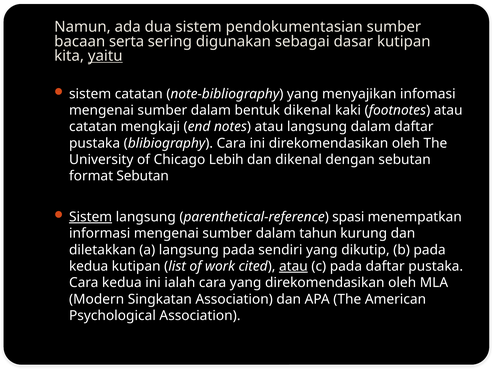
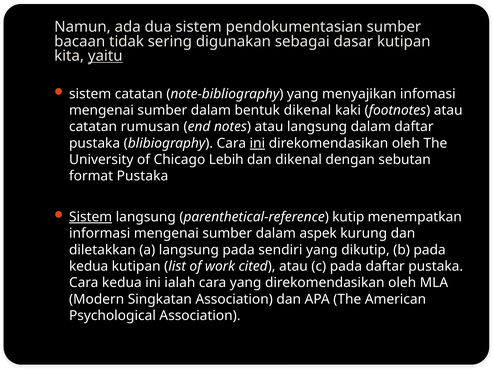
serta: serta -> tidak
mengkaji: mengkaji -> rumusan
ini at (257, 143) underline: none -> present
format Sebutan: Sebutan -> Pustaka
spasi: spasi -> kutip
tahun: tahun -> aspek
atau at (293, 266) underline: present -> none
